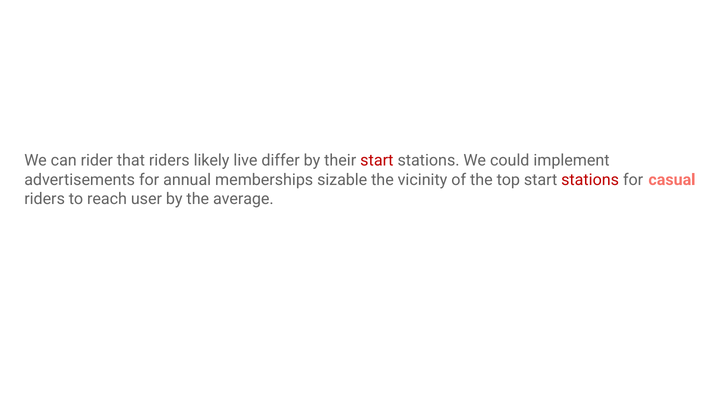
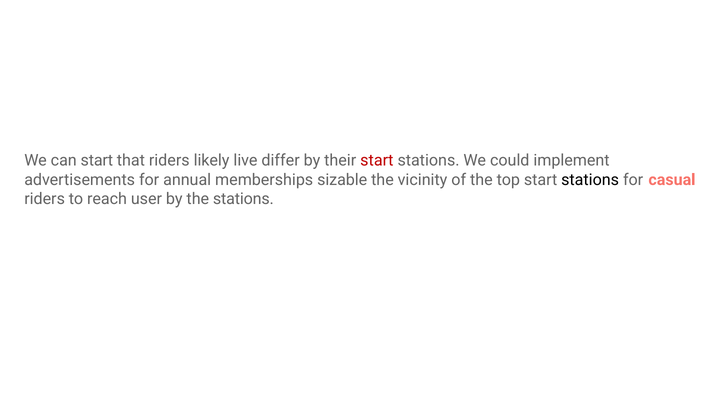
can rider: rider -> start
stations at (590, 180) colour: red -> black
the average: average -> stations
